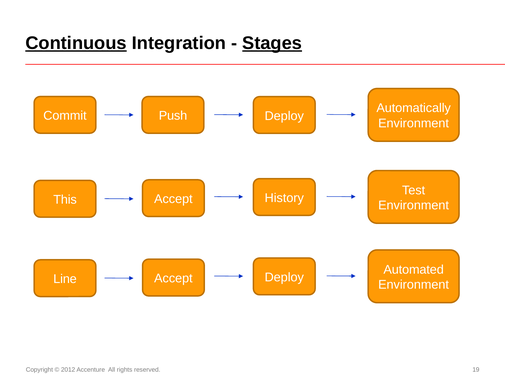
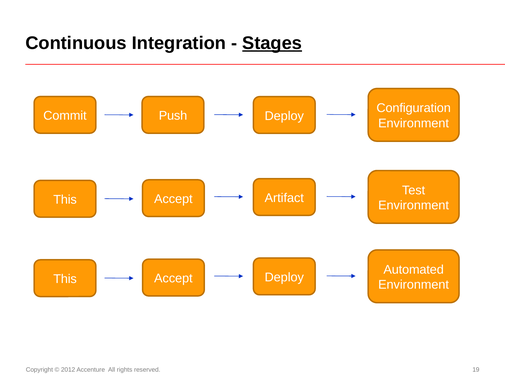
Continuous underline: present -> none
Automatically: Automatically -> Configuration
History: History -> Artifact
Line at (65, 279): Line -> This
